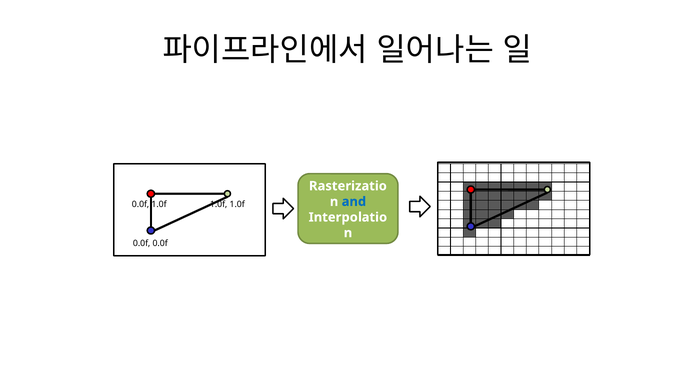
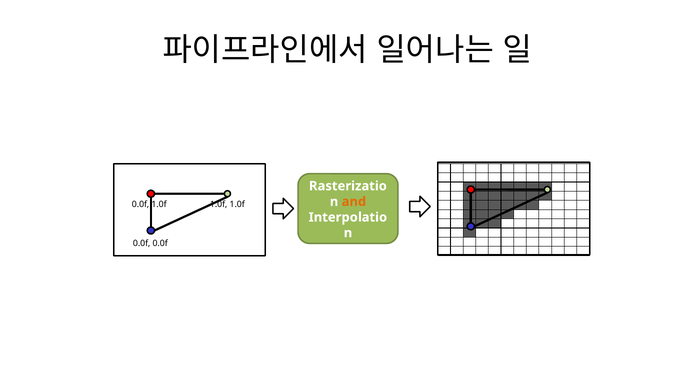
and colour: blue -> orange
